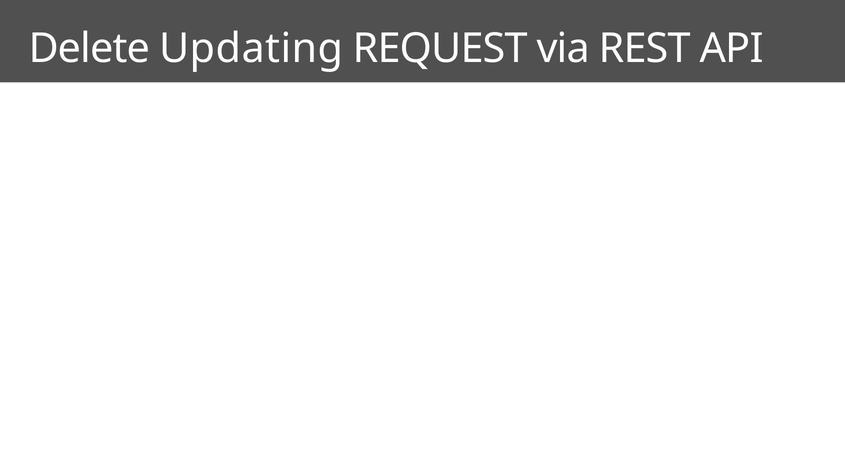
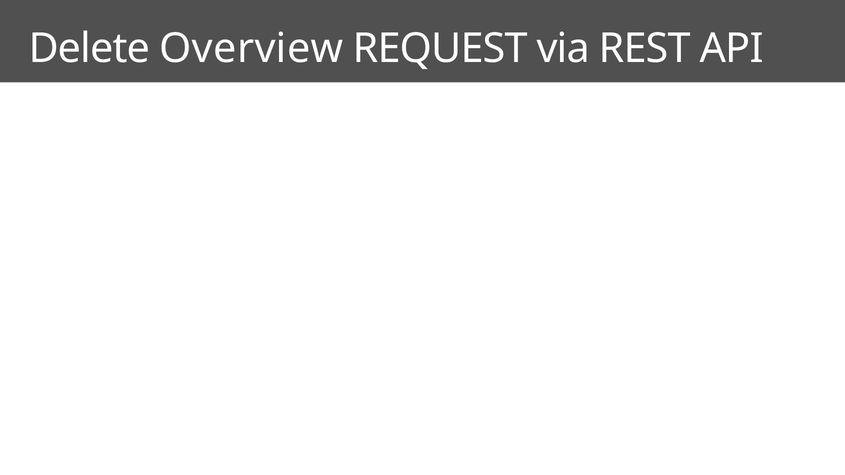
Updating: Updating -> Overview
